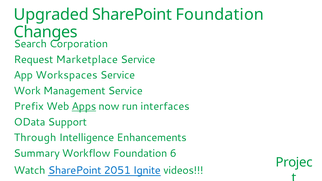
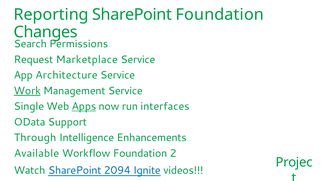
Upgraded: Upgraded -> Reporting
Corporation: Corporation -> Permissions
Workspaces: Workspaces -> Architecture
Work underline: none -> present
Prefix: Prefix -> Single
Summary: Summary -> Available
6: 6 -> 2
2051: 2051 -> 2094
